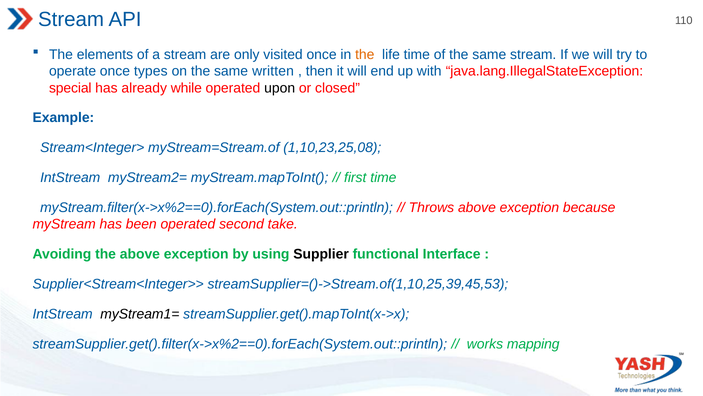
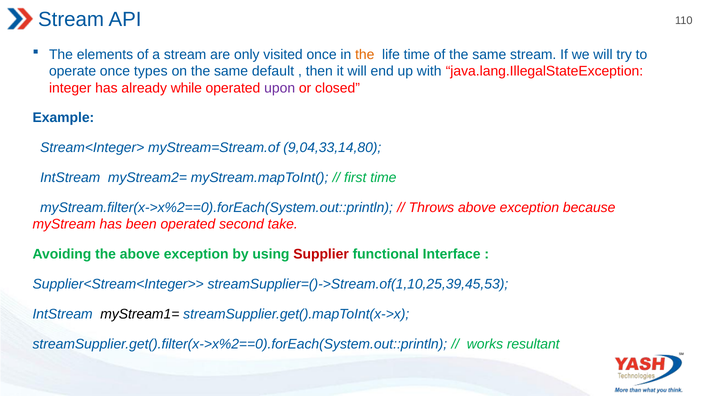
written: written -> default
special: special -> integer
upon colour: black -> purple
1,10,23,25,08: 1,10,23,25,08 -> 9,04,33,14,80
Supplier colour: black -> red
mapping: mapping -> resultant
